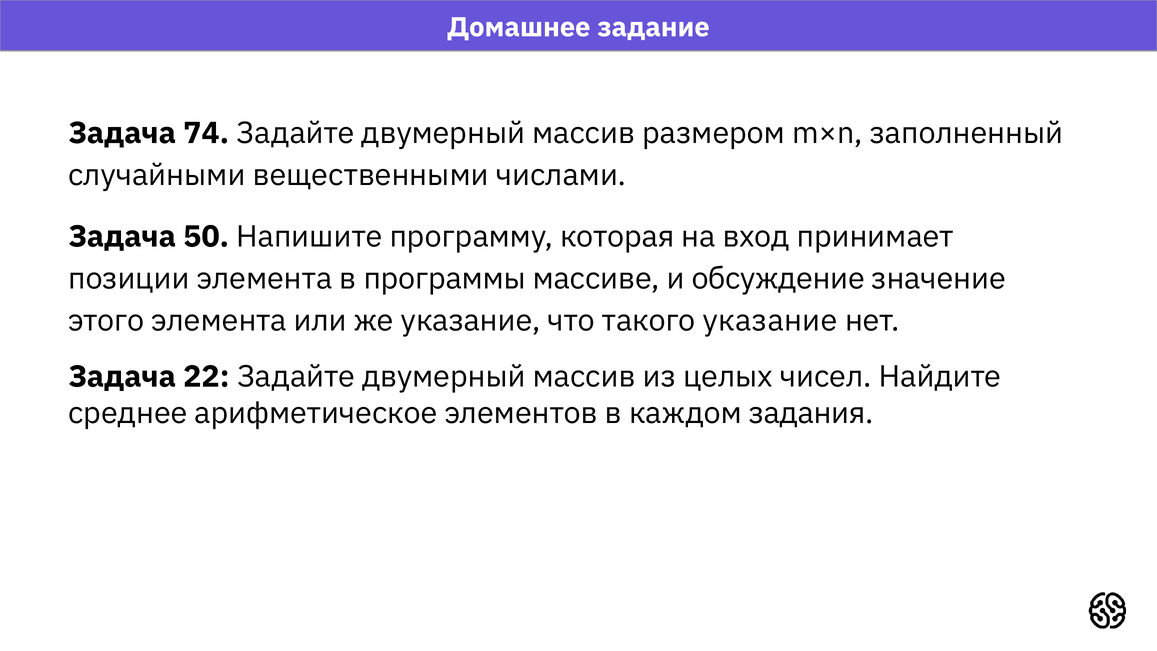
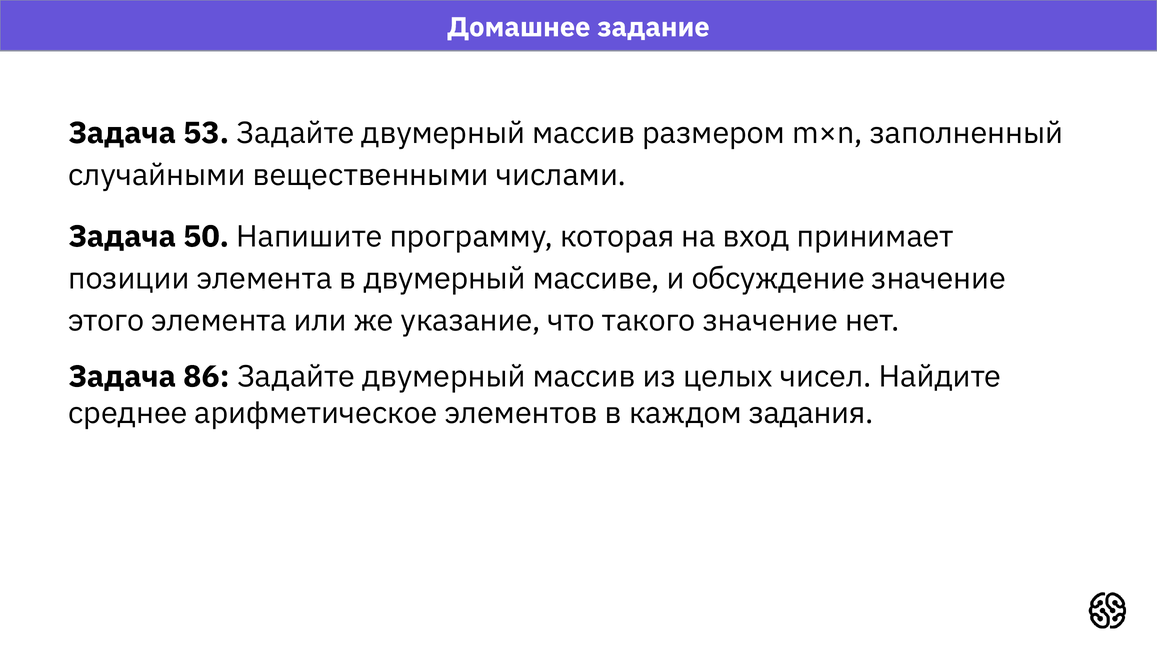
74: 74 -> 53
в программы: программы -> двумерный
такого указание: указание -> значение
22: 22 -> 86
